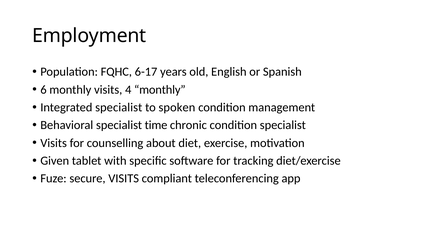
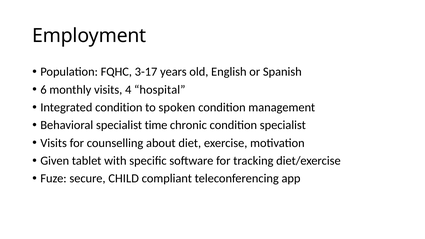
6-17: 6-17 -> 3-17
4 monthly: monthly -> hospital
Integrated specialist: specialist -> condition
secure VISITS: VISITS -> CHILD
